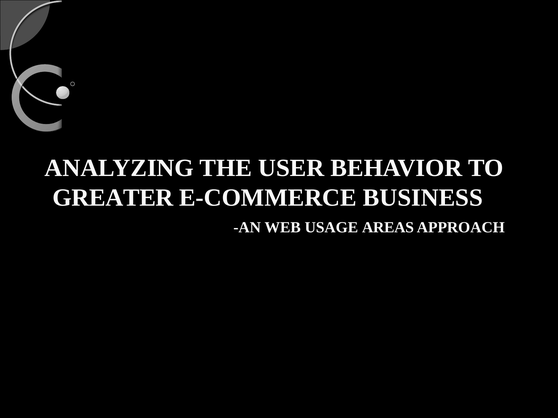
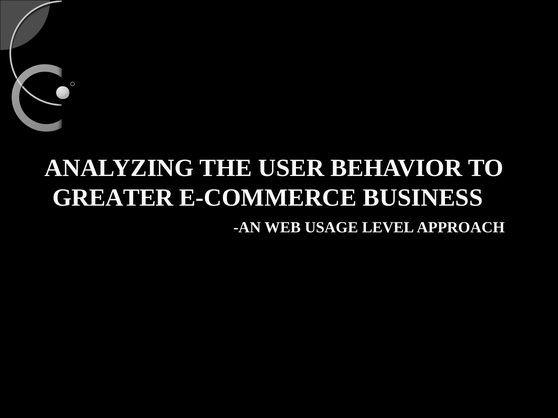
AREAS: AREAS -> LEVEL
